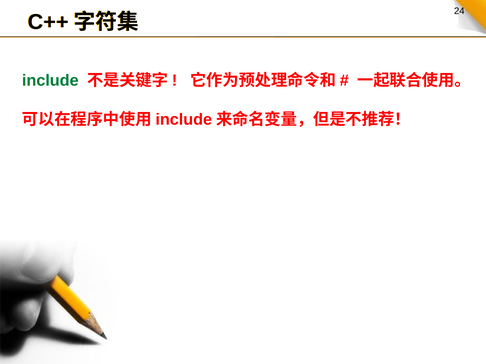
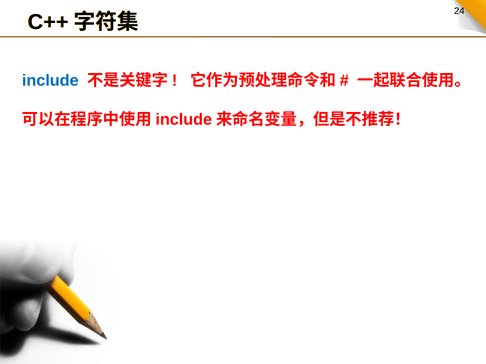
include colour: green -> blue
